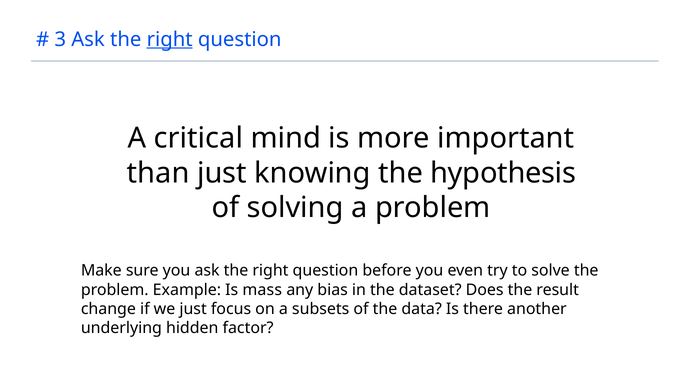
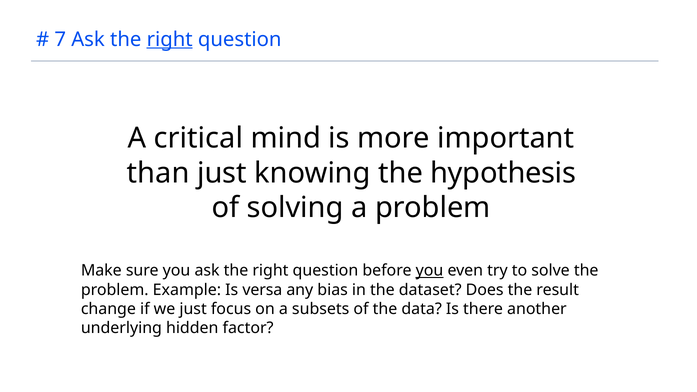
3: 3 -> 7
you at (430, 271) underline: none -> present
mass: mass -> versa
